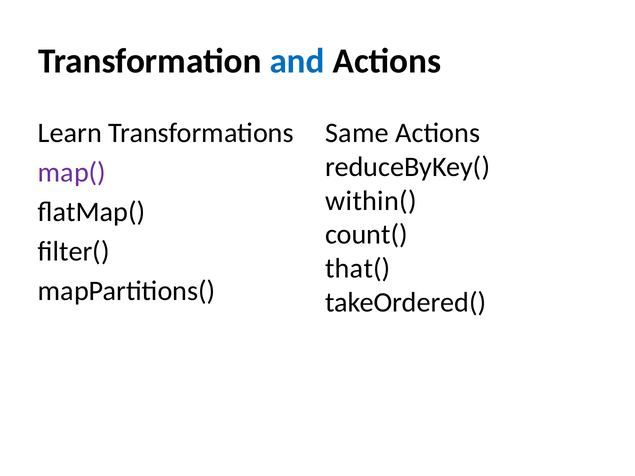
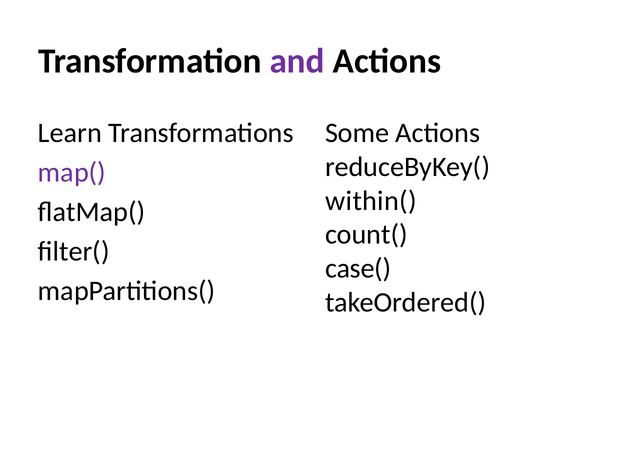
and colour: blue -> purple
Same: Same -> Some
that(: that( -> case(
